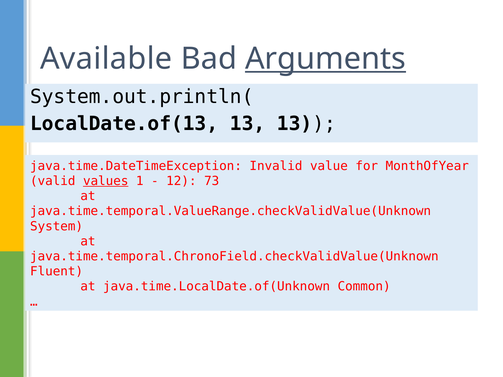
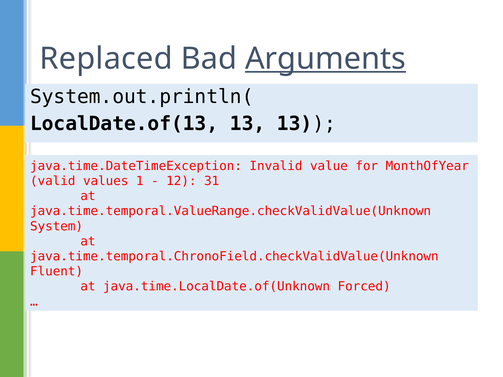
Available: Available -> Replaced
values underline: present -> none
73: 73 -> 31
Common: Common -> Forced
